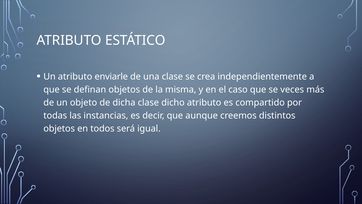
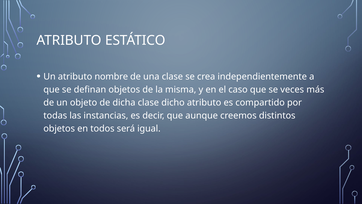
enviarle: enviarle -> nombre
